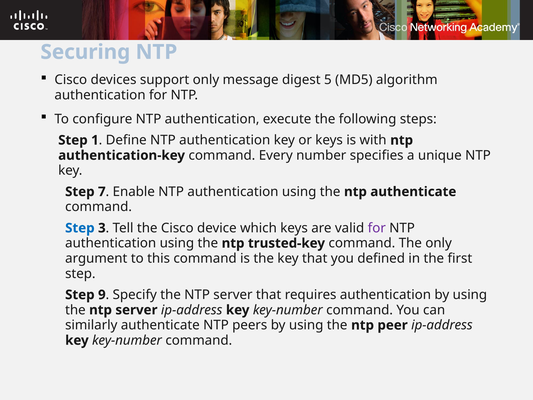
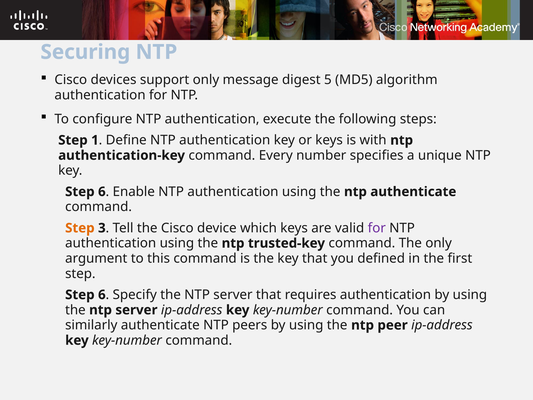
7 at (102, 192): 7 -> 6
Step at (80, 228) colour: blue -> orange
9 at (102, 295): 9 -> 6
